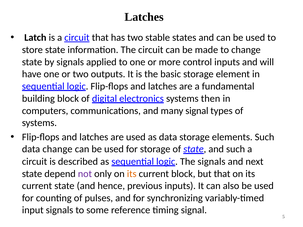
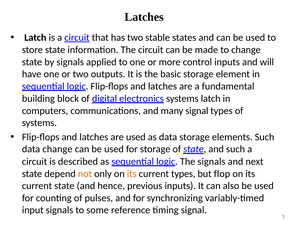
systems then: then -> latch
not colour: purple -> orange
current block: block -> types
but that: that -> flop
